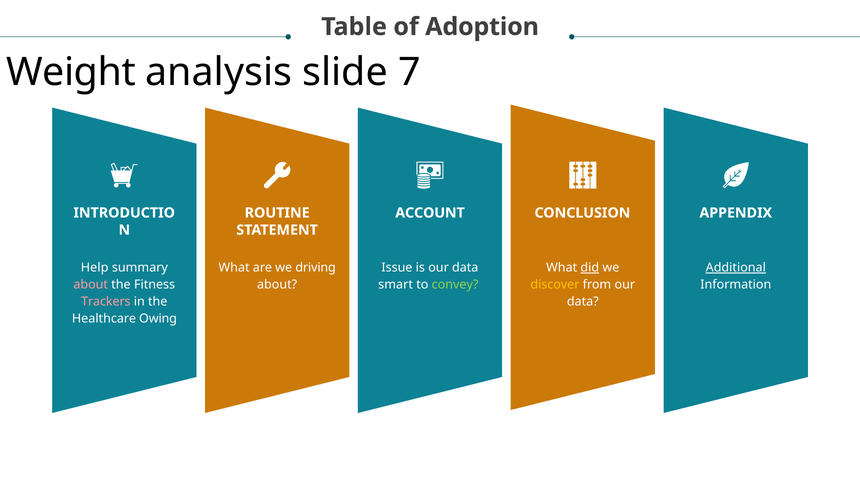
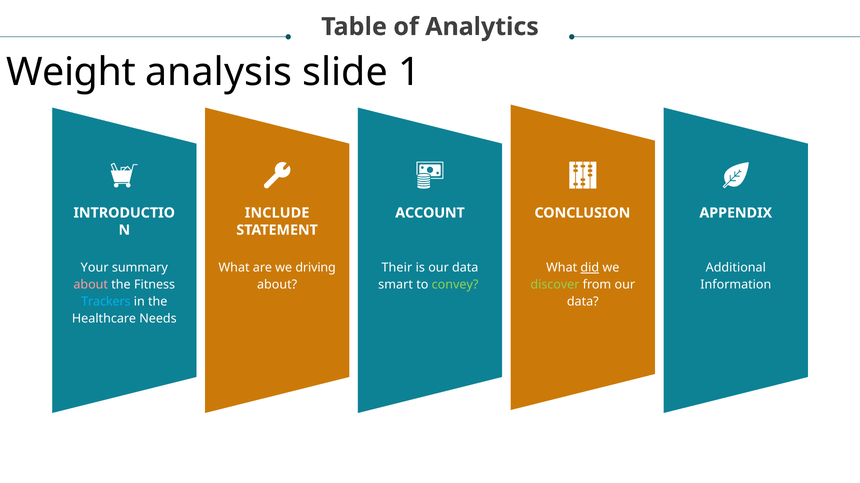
Adoption: Adoption -> Analytics
7: 7 -> 1
ROUTINE: ROUTINE -> INCLUDE
Help: Help -> Your
Issue: Issue -> Their
Additional underline: present -> none
discover colour: yellow -> light green
Trackers colour: pink -> light blue
Owing: Owing -> Needs
